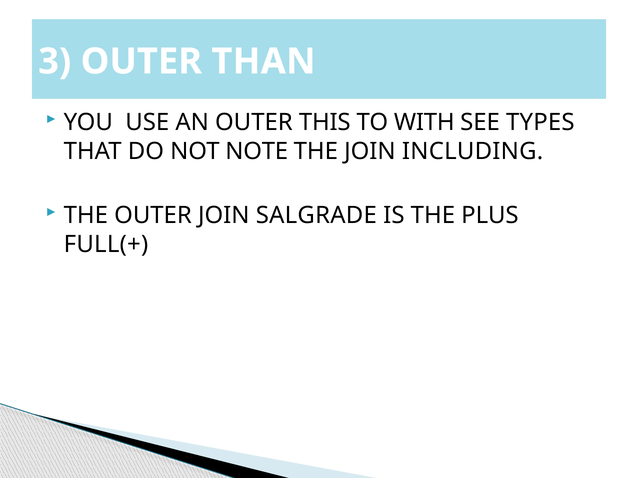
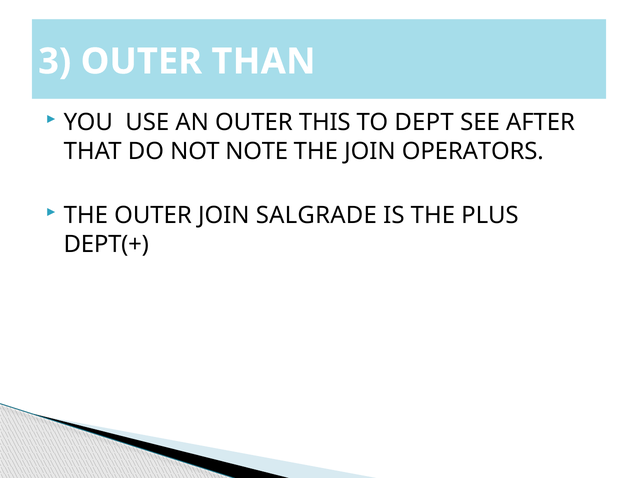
WITH: WITH -> DEPT
TYPES: TYPES -> AFTER
INCLUDING: INCLUDING -> OPERATORS
FULL(+: FULL(+ -> DEPT(+
